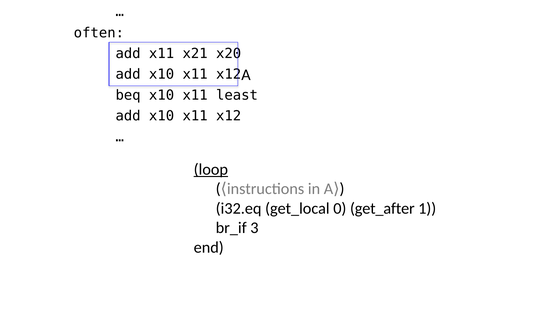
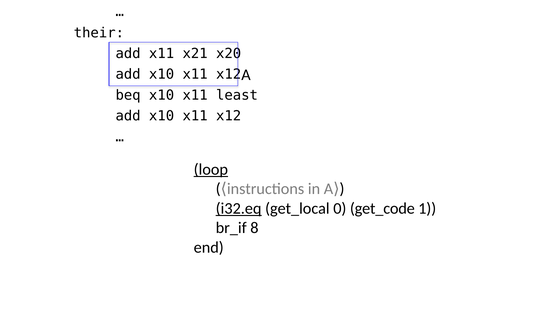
often: often -> their
i32.eq underline: none -> present
get_after: get_after -> get_code
3: 3 -> 8
